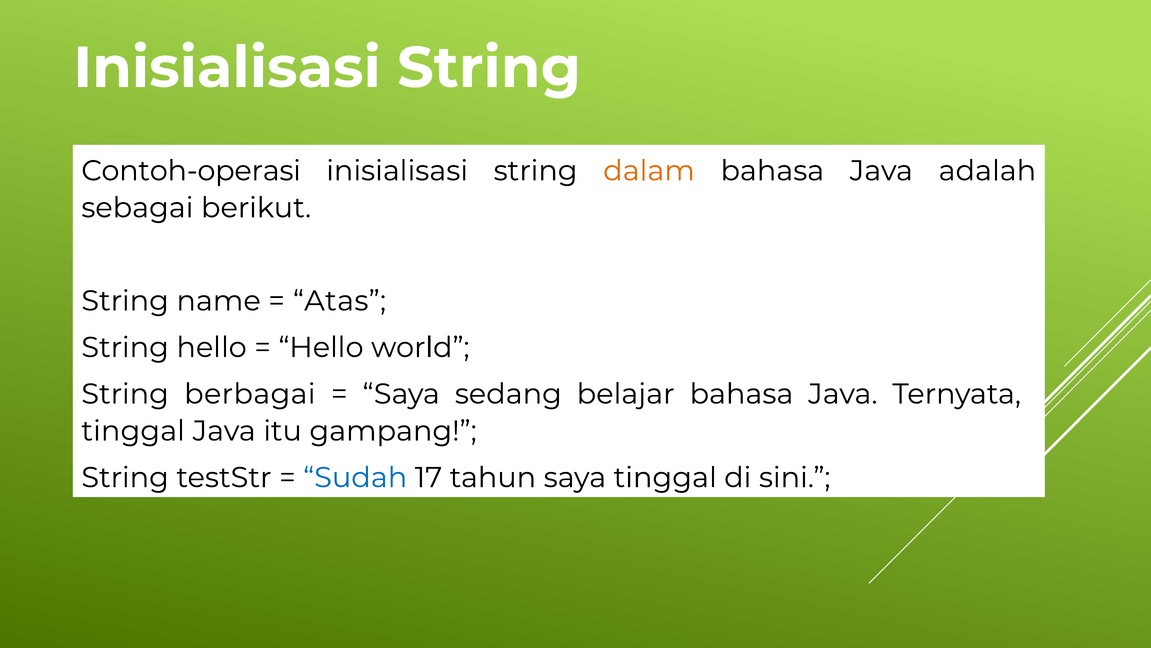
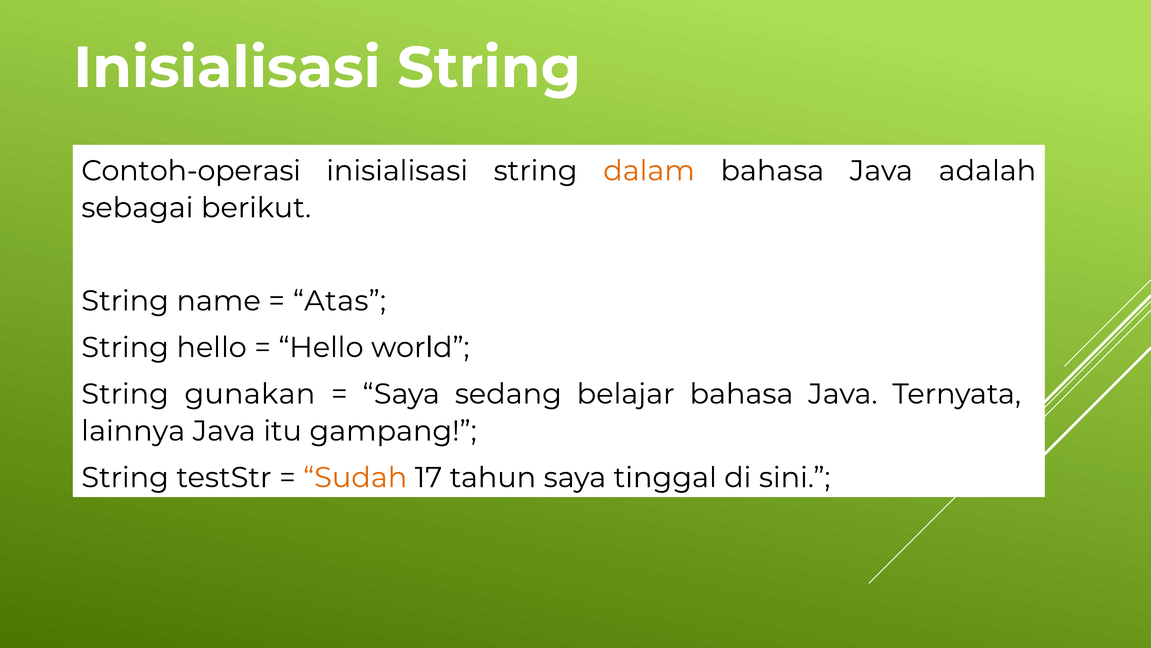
berbagai: berbagai -> gunakan
tinggal at (133, 431): tinggal -> lainnya
Sudah colour: blue -> orange
